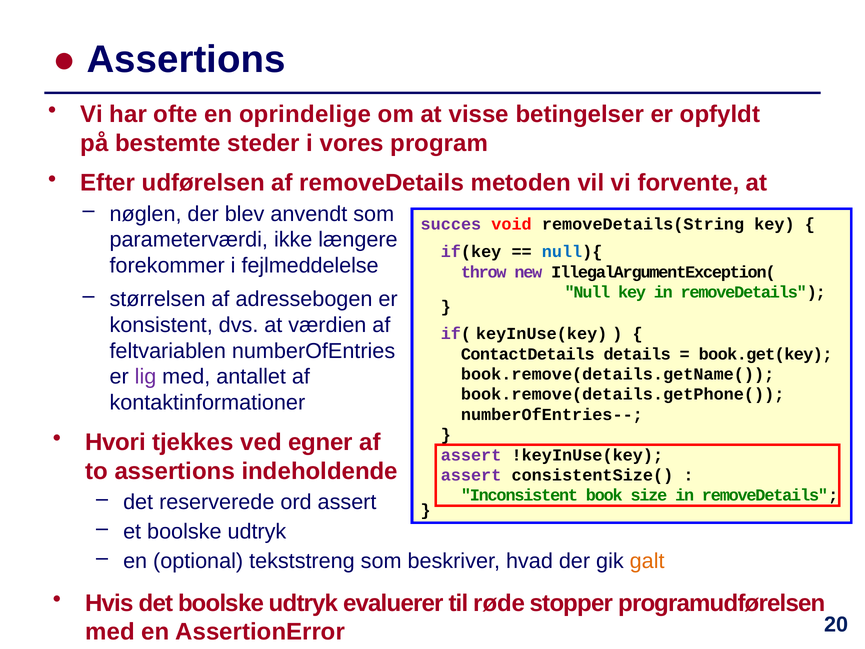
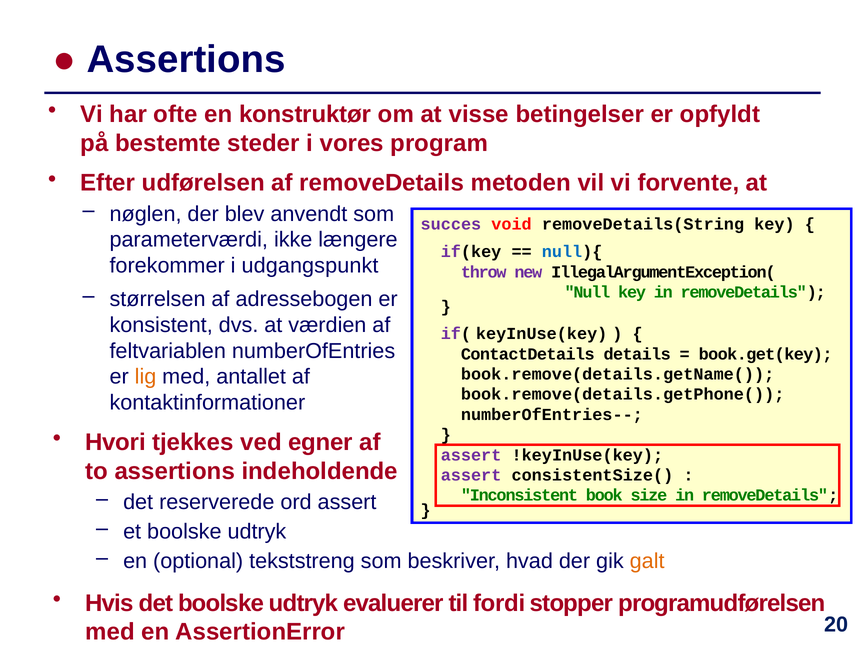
oprindelige: oprindelige -> konstruktør
fejlmeddelelse: fejlmeddelelse -> udgangspunkt
lig colour: purple -> orange
røde: røde -> fordi
